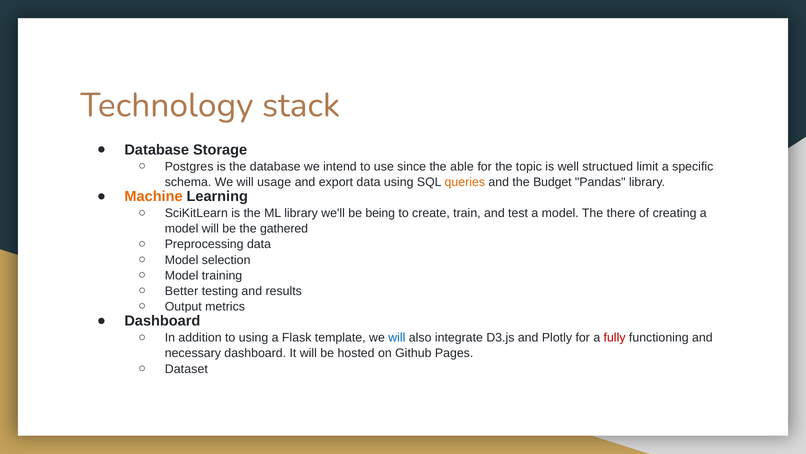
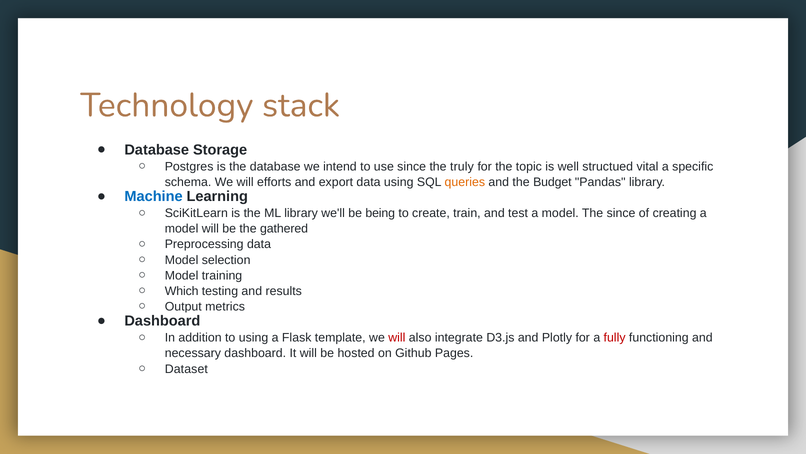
able: able -> truly
limit: limit -> vital
usage: usage -> efforts
Machine colour: orange -> blue
The there: there -> since
Better: Better -> Which
will at (397, 337) colour: blue -> red
